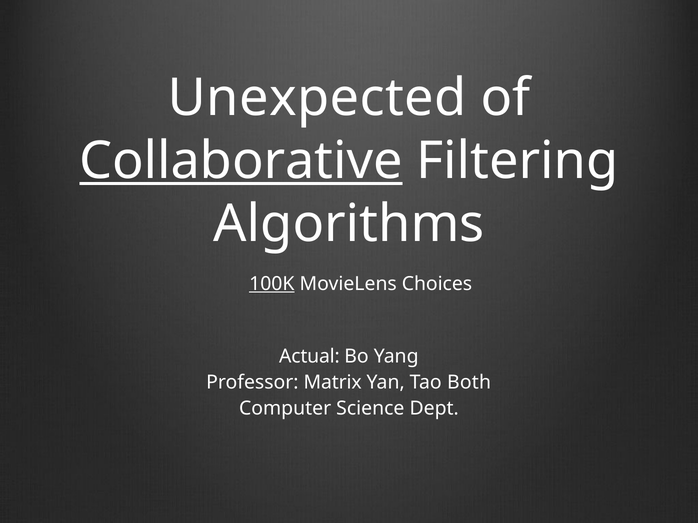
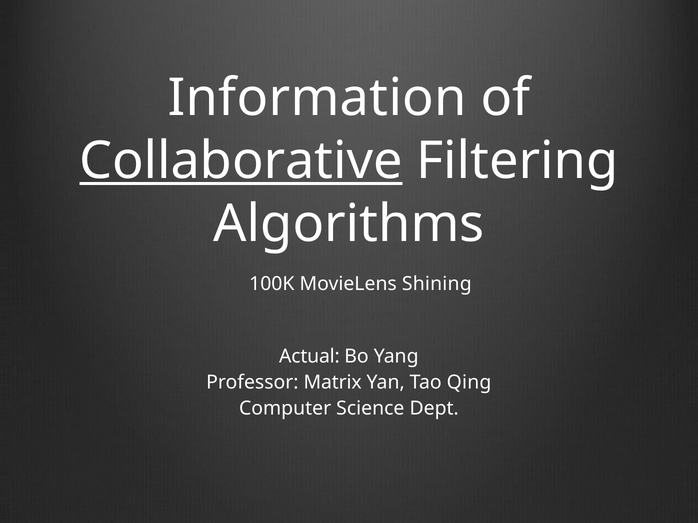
Unexpected: Unexpected -> Information
100K underline: present -> none
Choices: Choices -> Shining
Both: Both -> Qing
